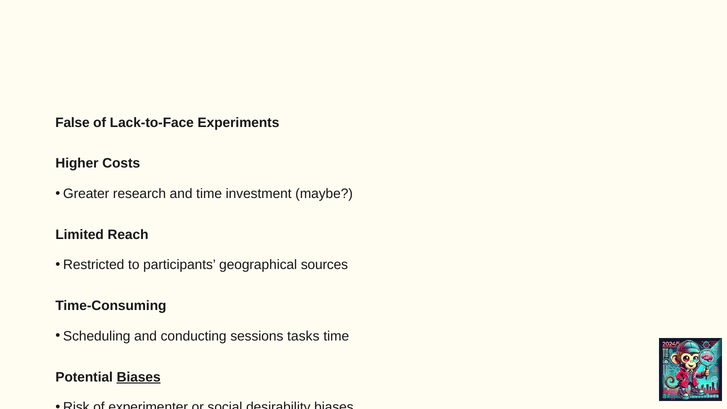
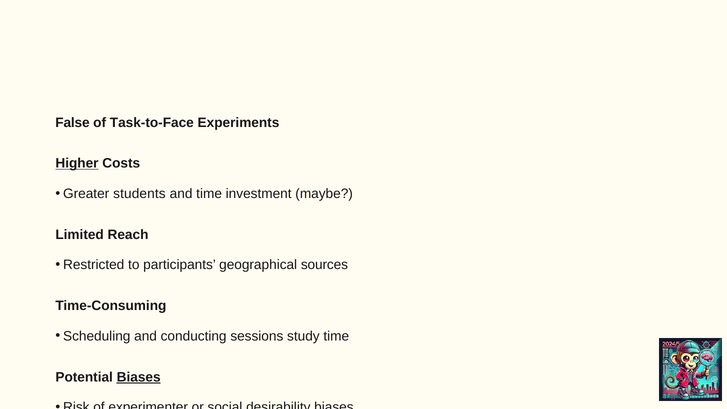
Lack-to-Face: Lack-to-Face -> Task-to-Face
Higher underline: none -> present
research: research -> students
tasks: tasks -> study
